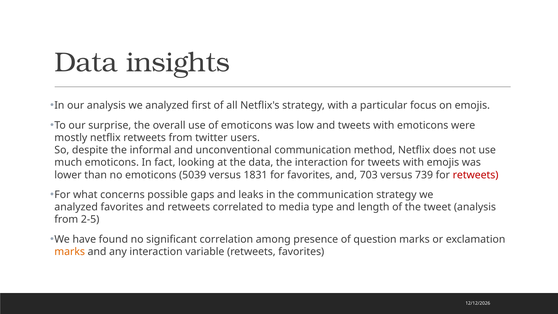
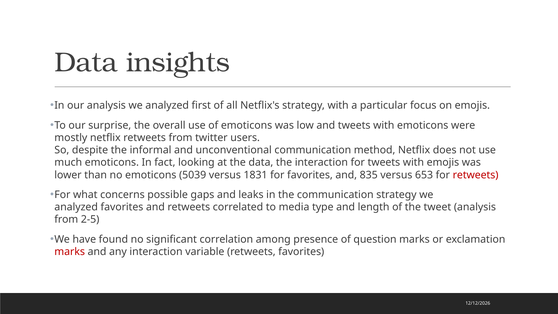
703: 703 -> 835
739: 739 -> 653
marks at (70, 252) colour: orange -> red
